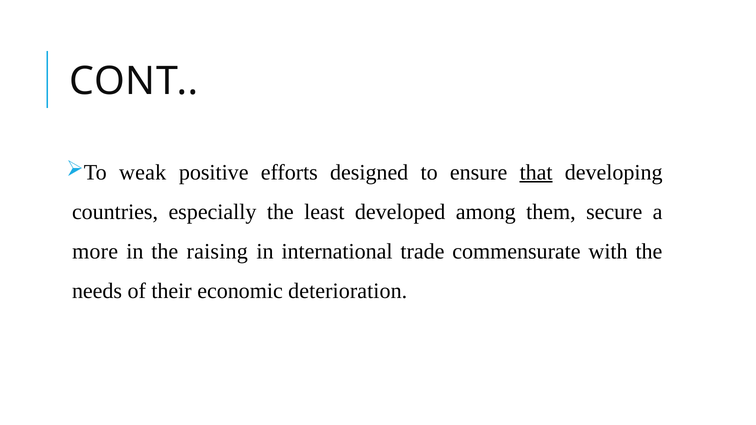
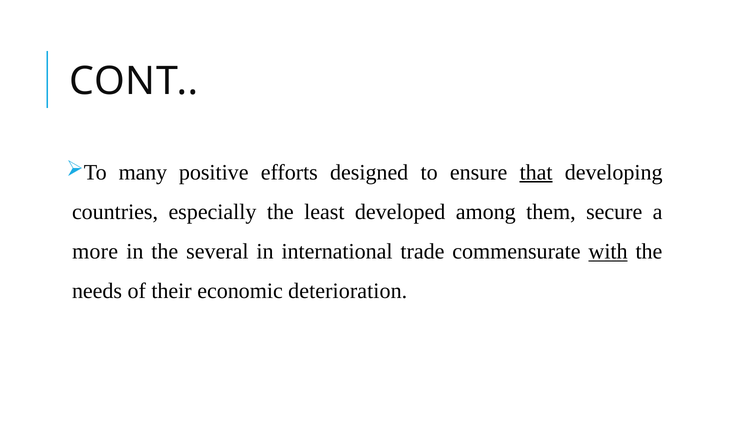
weak: weak -> many
raising: raising -> several
with underline: none -> present
